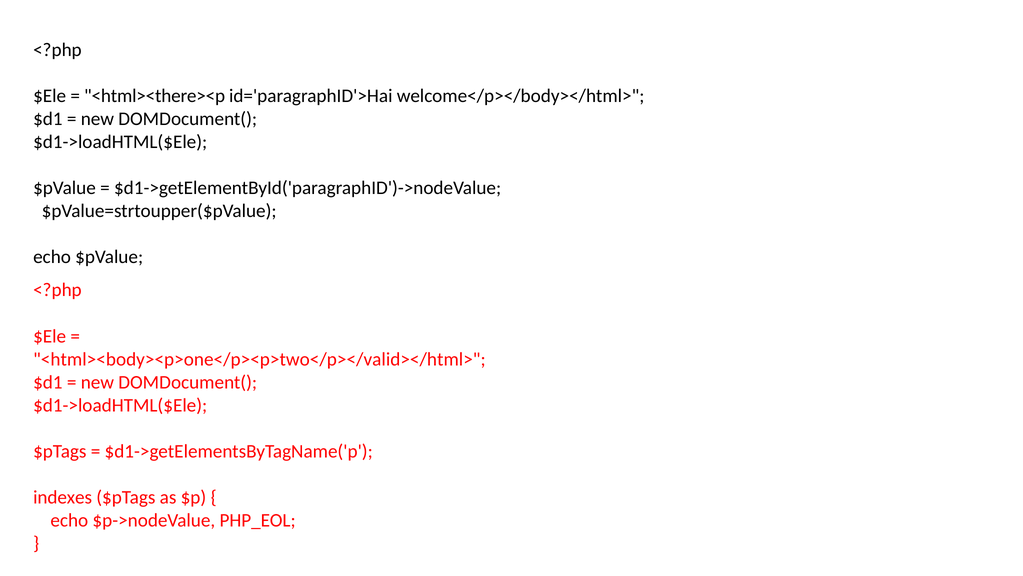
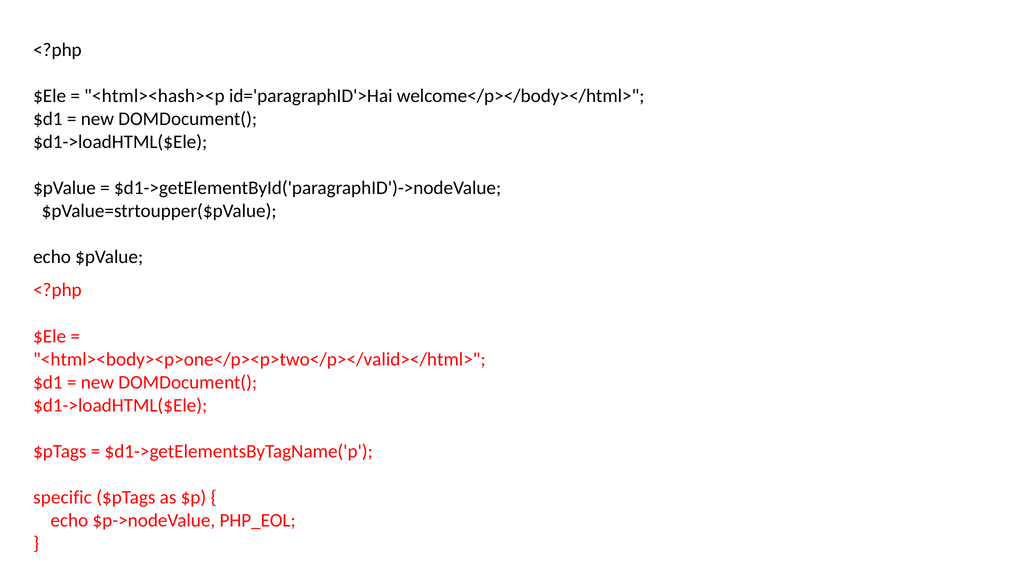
<html><there><p: <html><there><p -> <html><hash><p
indexes: indexes -> specific
